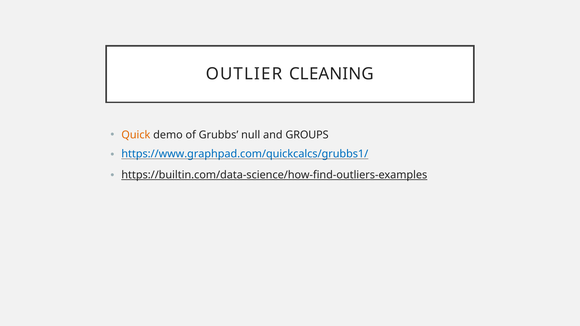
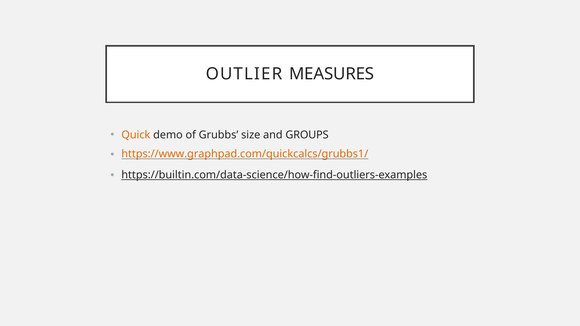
CLEANING: CLEANING -> MEASURES
null: null -> size
https://www.graphpad.com/quickcalcs/grubbs1/ colour: blue -> orange
